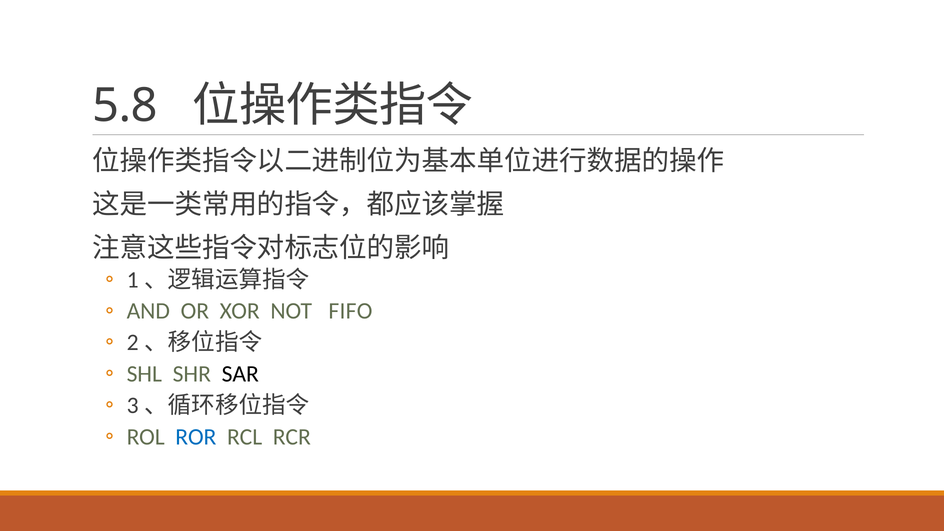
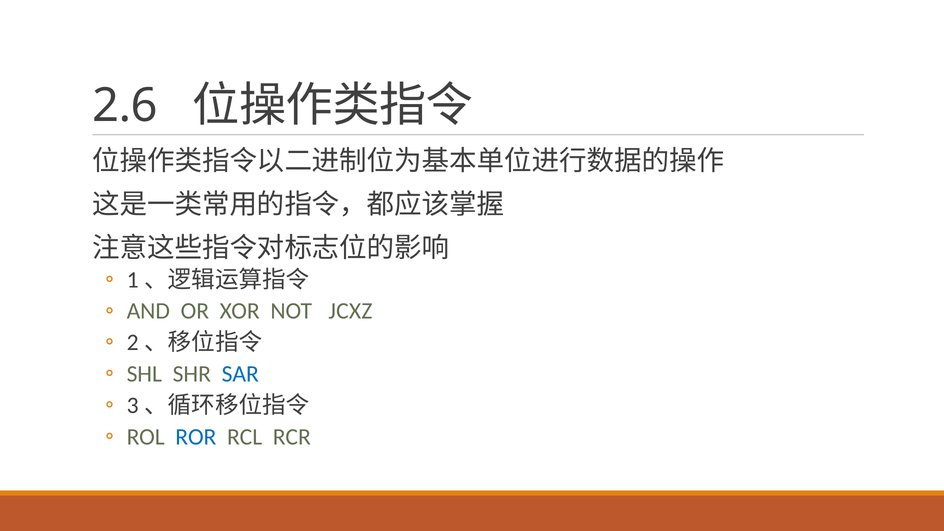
5.8: 5.8 -> 2.6
FIFO: FIFO -> JCXZ
SAR colour: black -> blue
